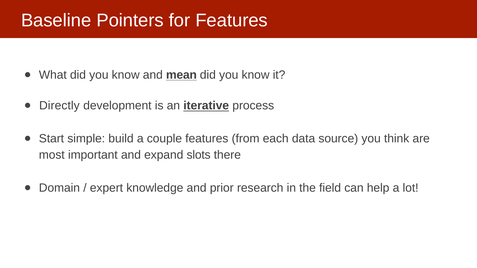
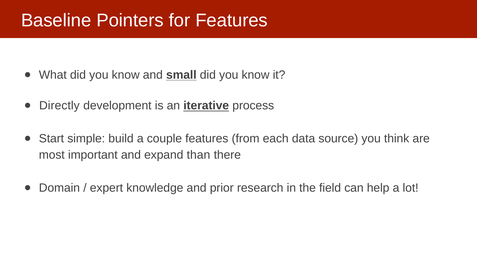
mean: mean -> small
slots: slots -> than
